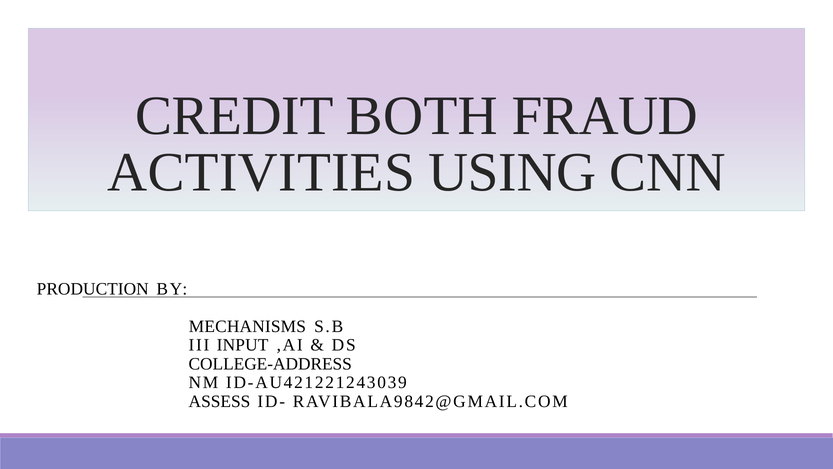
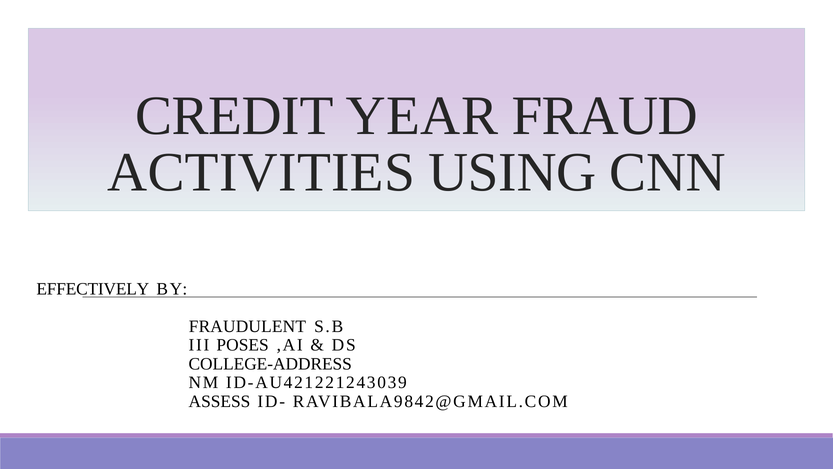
BOTH: BOTH -> YEAR
PRODUCTION: PRODUCTION -> EFFECTIVELY
MECHANISMS: MECHANISMS -> FRAUDULENT
INPUT: INPUT -> POSES
